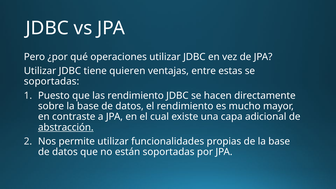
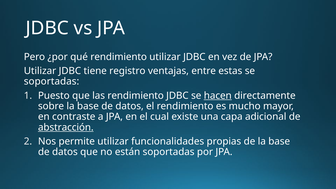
qué operaciones: operaciones -> rendimiento
quieren: quieren -> registro
hacen underline: none -> present
